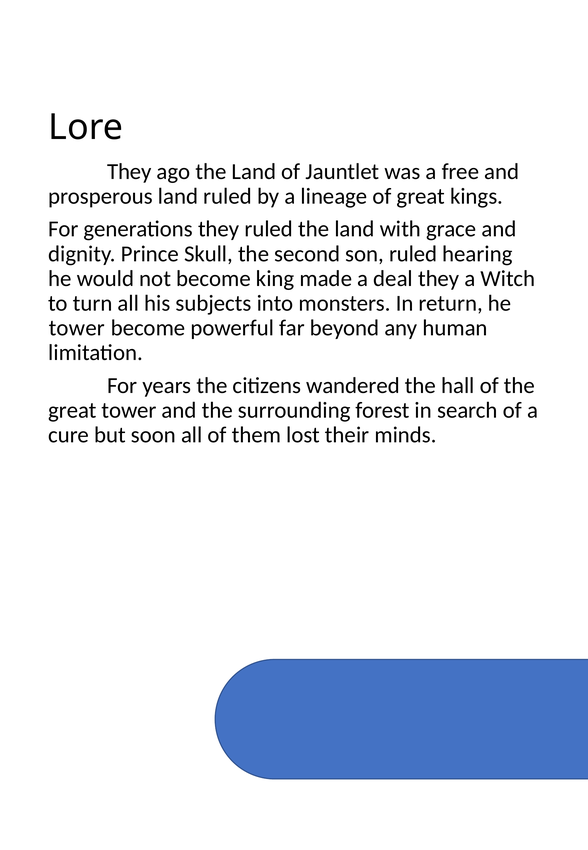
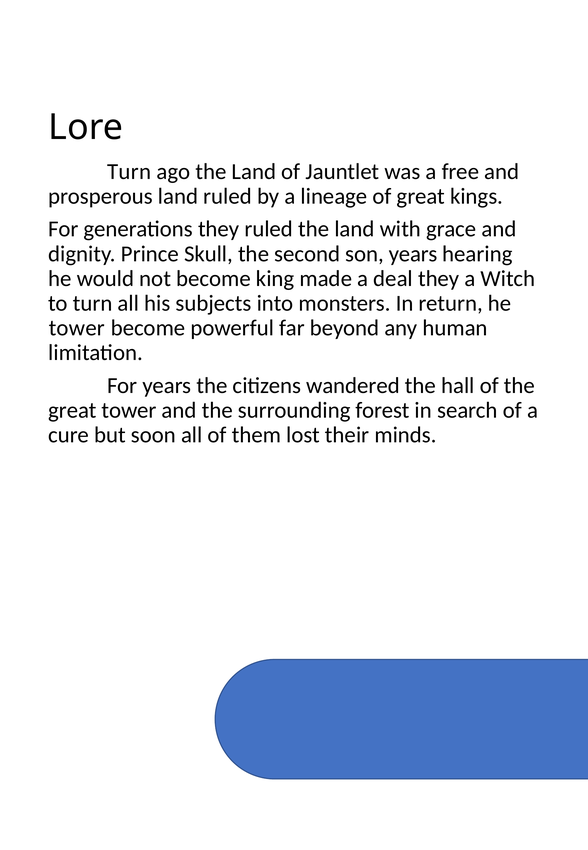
They at (129, 171): They -> Turn
son ruled: ruled -> years
